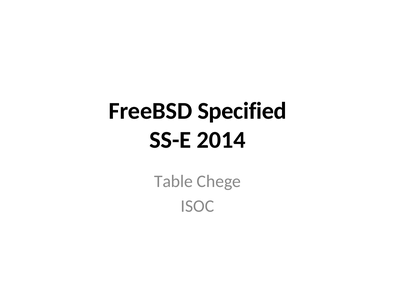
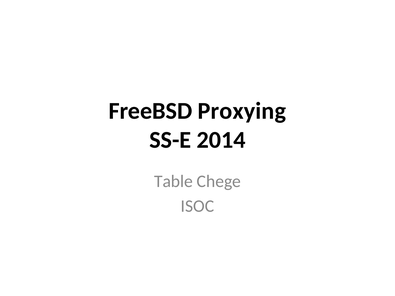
Specified: Specified -> Proxying
